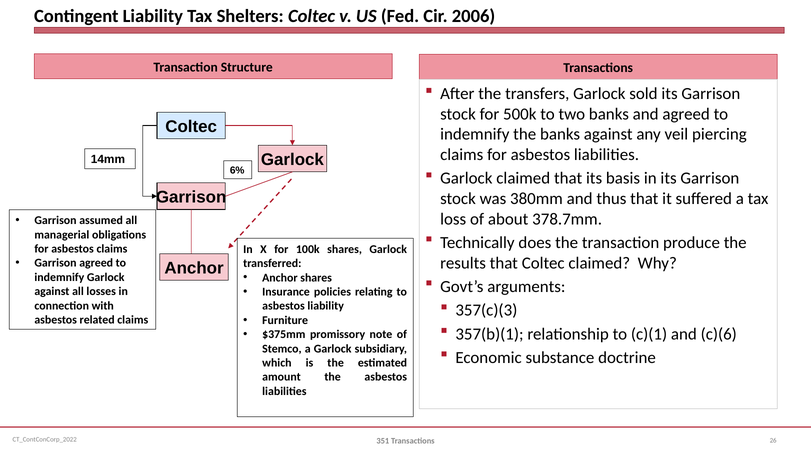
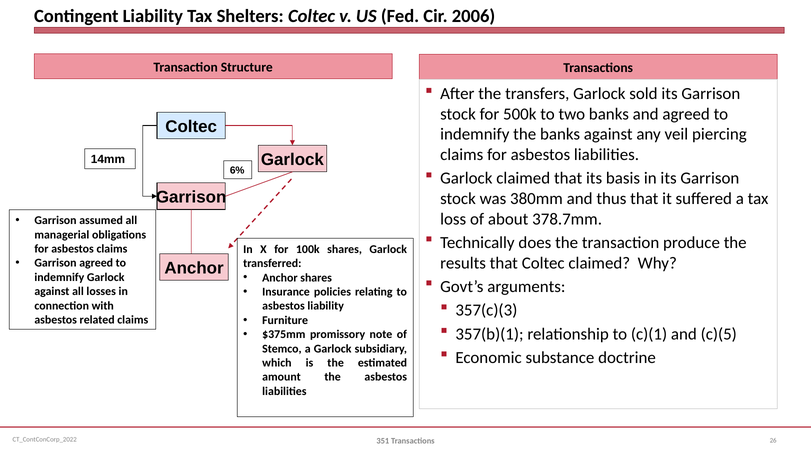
c)(6: c)(6 -> c)(5
